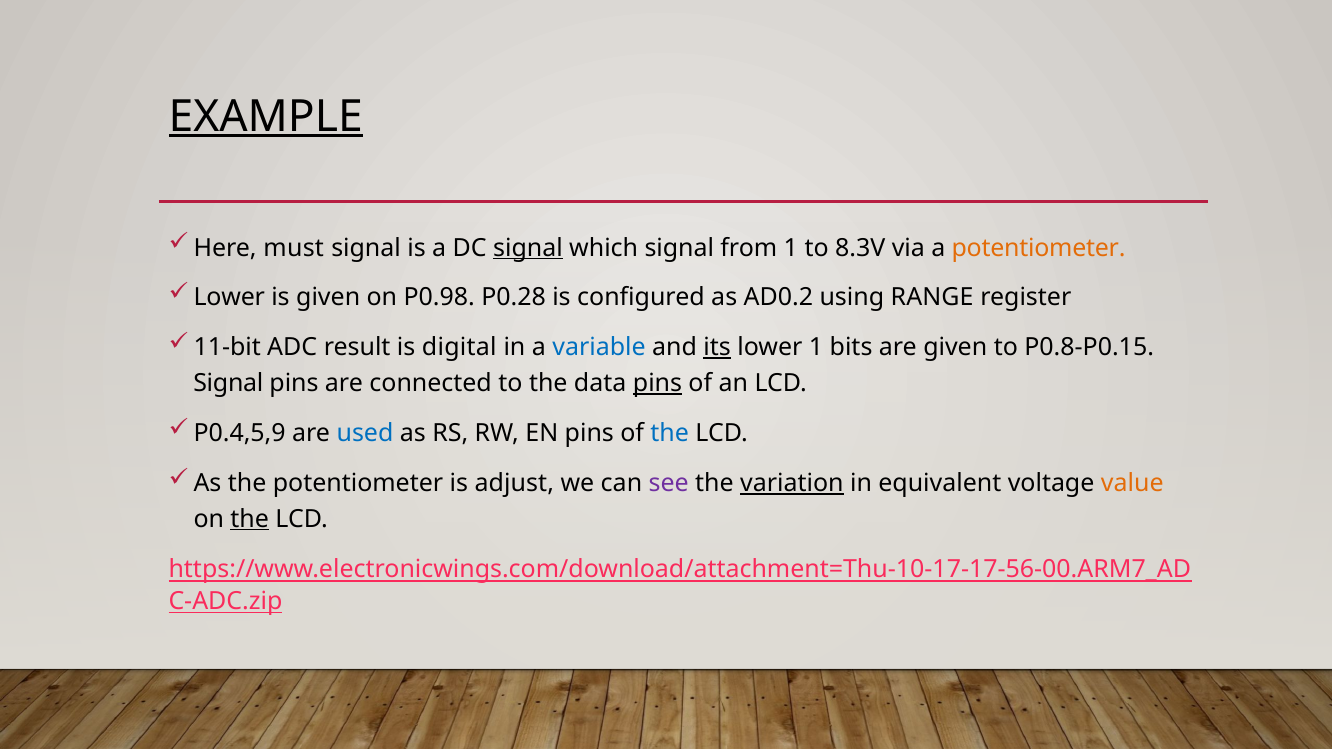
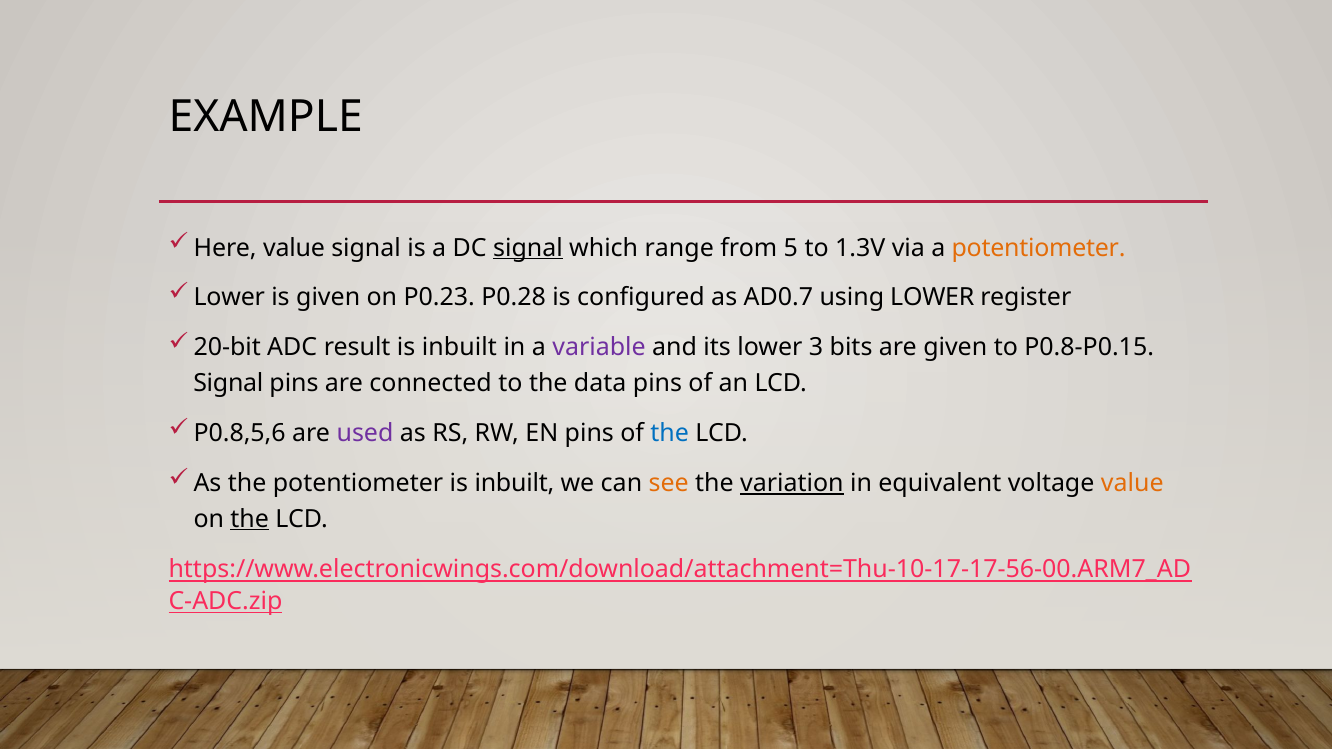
EXAMPLE underline: present -> none
Here must: must -> value
which signal: signal -> range
from 1: 1 -> 5
8.3V: 8.3V -> 1.3V
P0.98: P0.98 -> P0.23
AD0.2: AD0.2 -> AD0.7
using RANGE: RANGE -> LOWER
11-bit: 11-bit -> 20-bit
result is digital: digital -> inbuilt
variable colour: blue -> purple
its underline: present -> none
lower 1: 1 -> 3
pins at (657, 384) underline: present -> none
P0.4,5,9: P0.4,5,9 -> P0.8,5,6
used colour: blue -> purple
potentiometer is adjust: adjust -> inbuilt
see colour: purple -> orange
